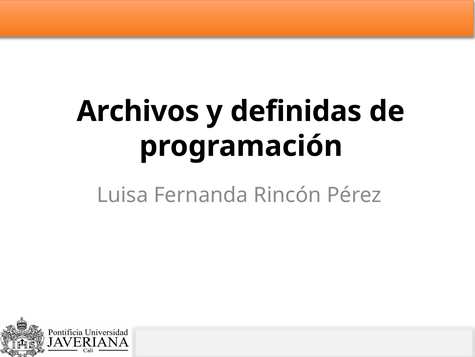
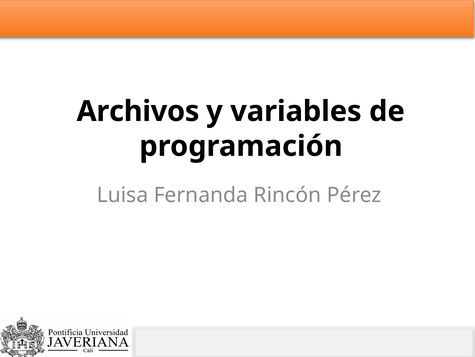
definidas: definidas -> variables
